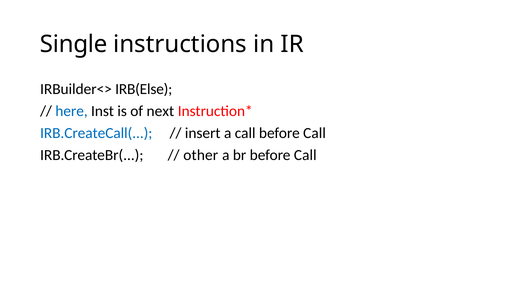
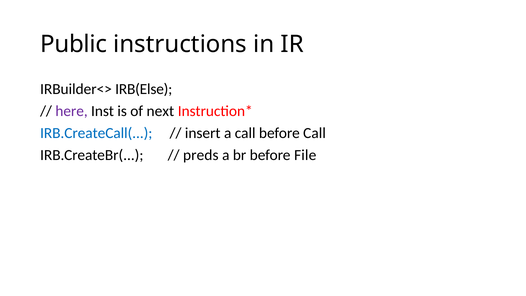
Single: Single -> Public
here colour: blue -> purple
other: other -> preds
br before Call: Call -> File
